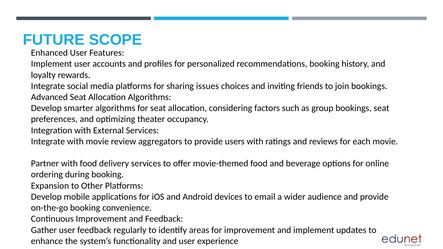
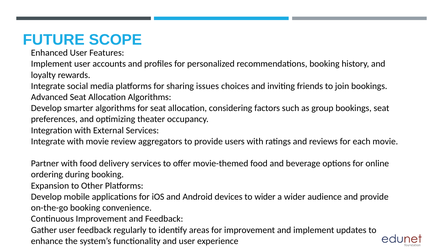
to email: email -> wider
